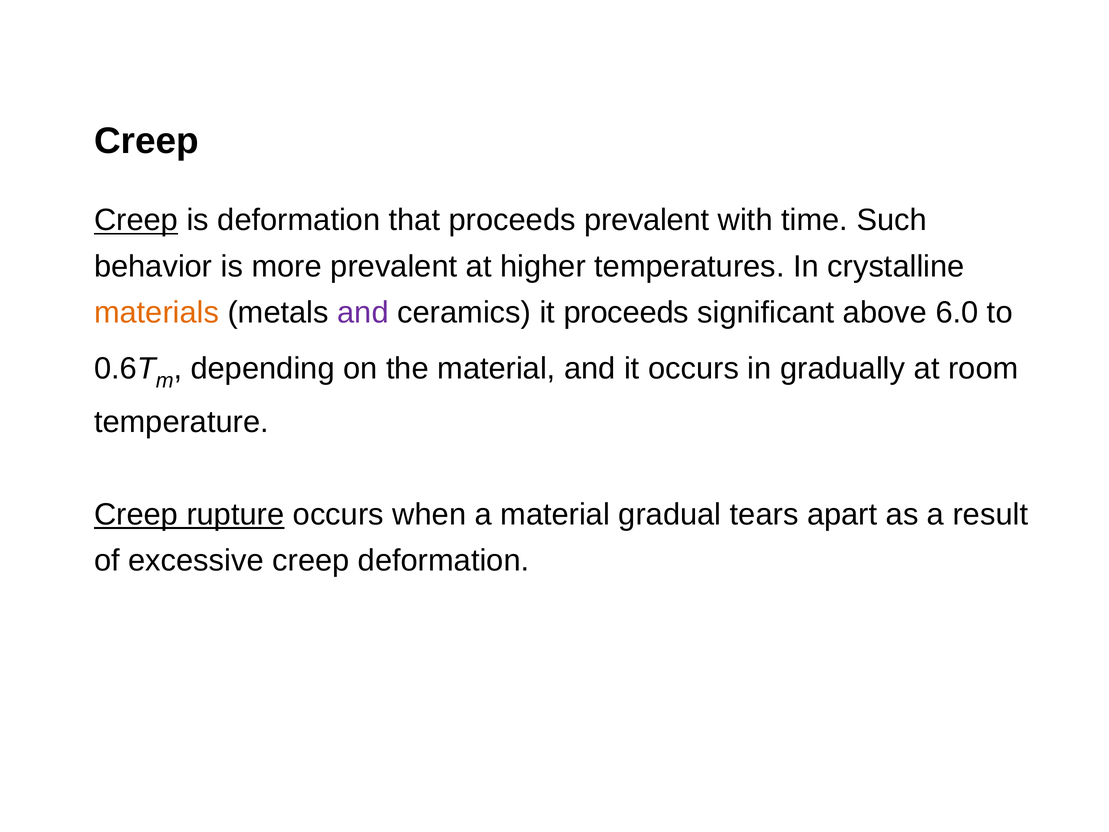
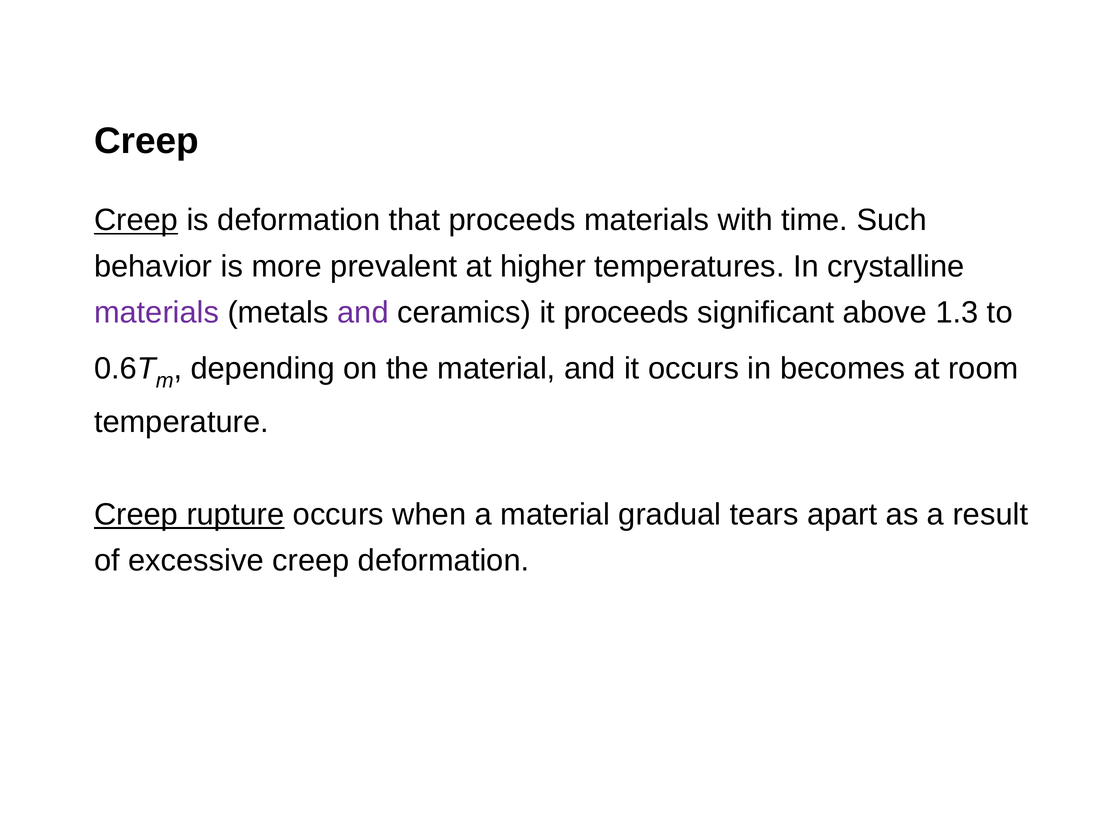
proceeds prevalent: prevalent -> materials
materials at (157, 313) colour: orange -> purple
6.0: 6.0 -> 1.3
gradually: gradually -> becomes
